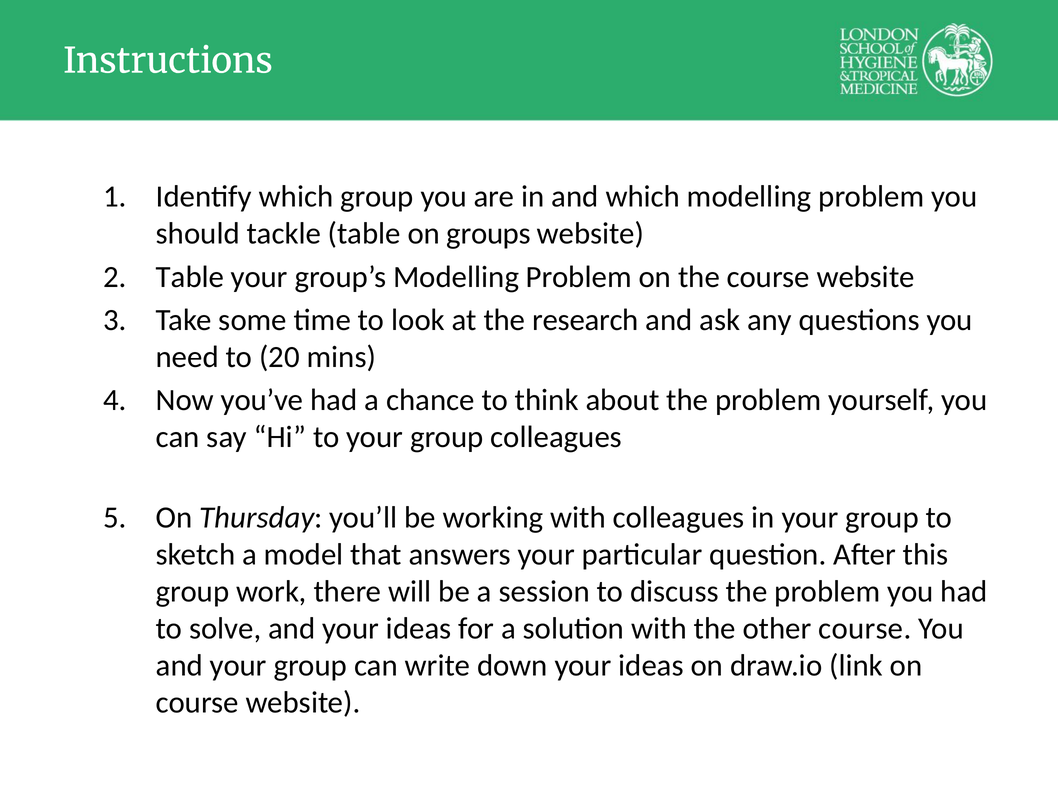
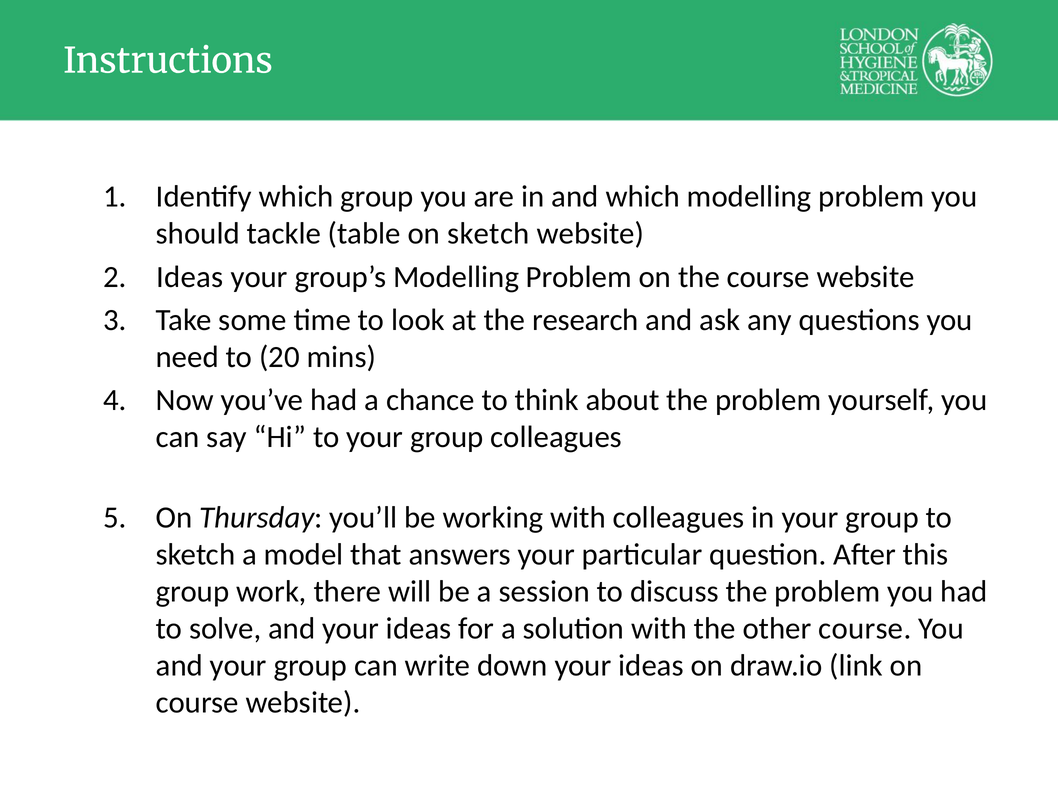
on groups: groups -> sketch
Table at (190, 277): Table -> Ideas
